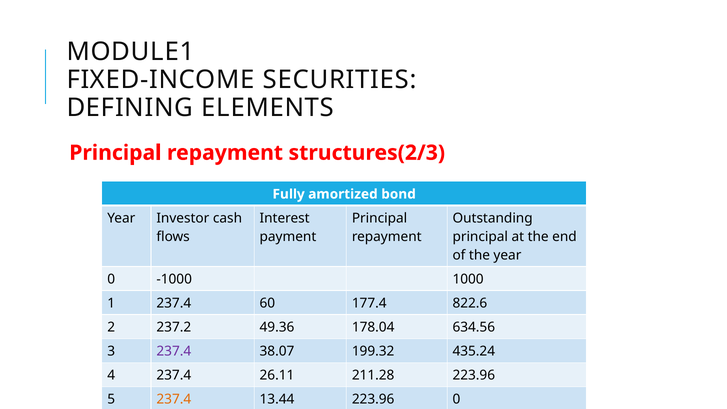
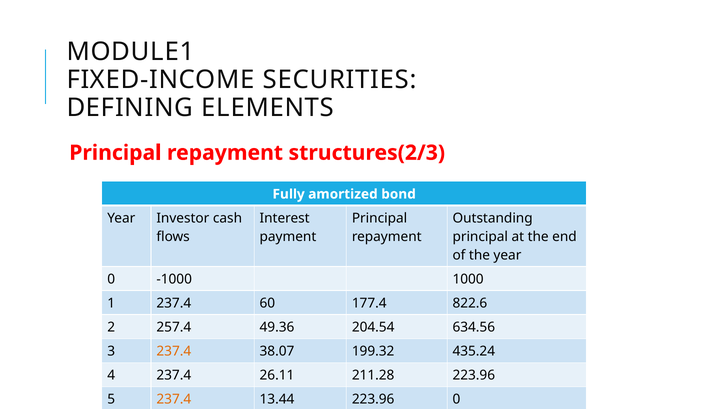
237.2: 237.2 -> 257.4
178.04: 178.04 -> 204.54
237.4 at (174, 351) colour: purple -> orange
